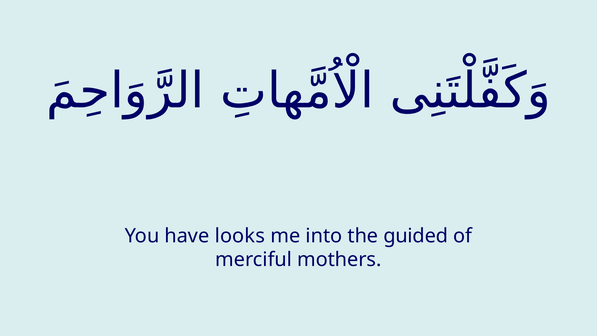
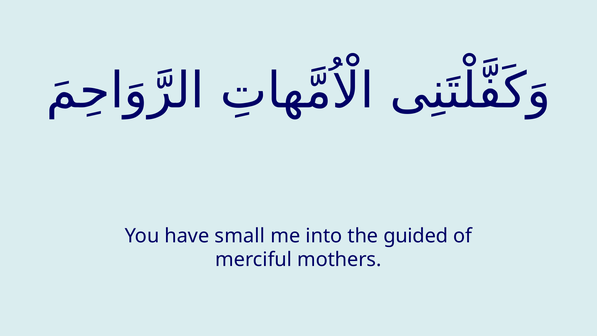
looks: looks -> small
